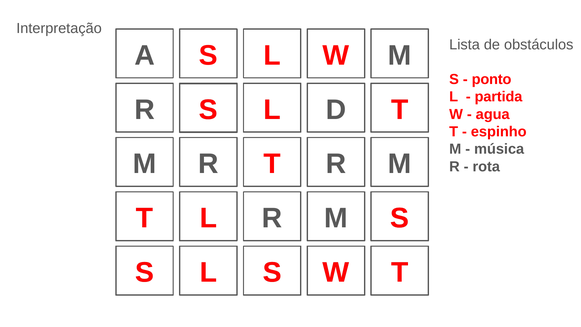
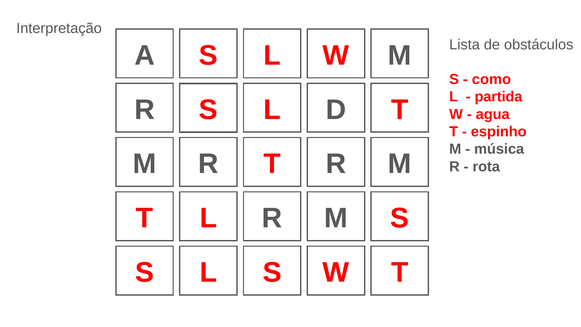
ponto: ponto -> como
